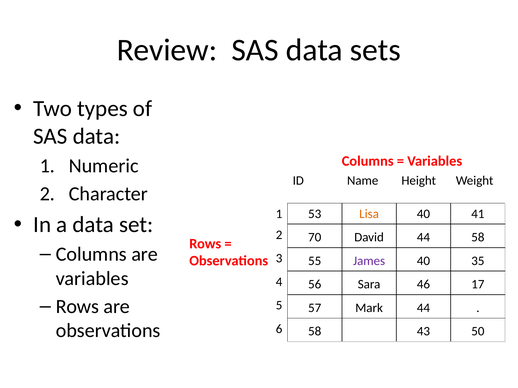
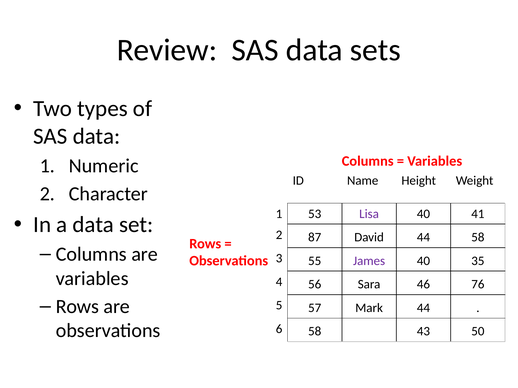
Lisa colour: orange -> purple
70: 70 -> 87
17: 17 -> 76
